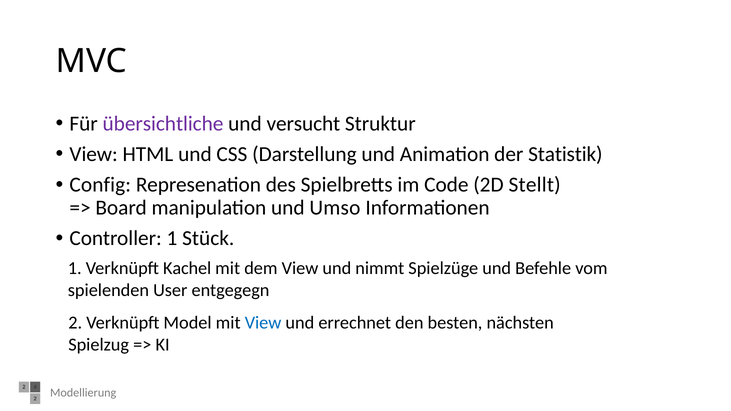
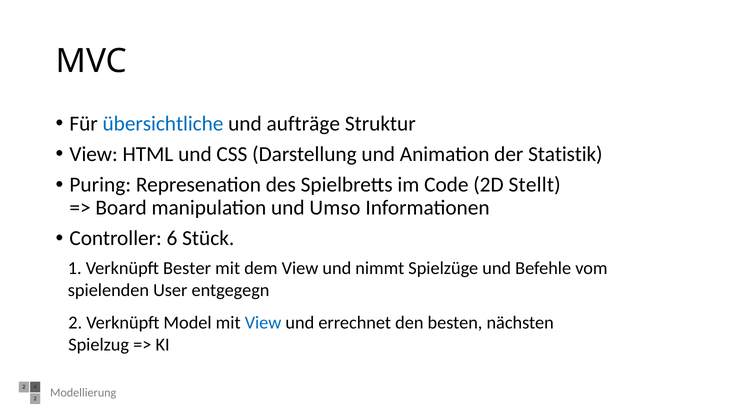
übersichtliche colour: purple -> blue
versucht: versucht -> aufträge
Config: Config -> Puring
Controller 1: 1 -> 6
Kachel: Kachel -> Bester
